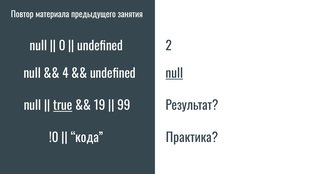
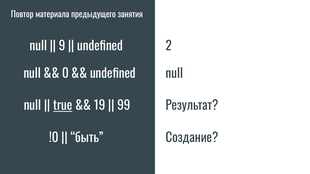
0: 0 -> 9
4: 4 -> 0
null at (174, 74) underline: present -> none
кода: кода -> быть
Практика: Практика -> Создание
